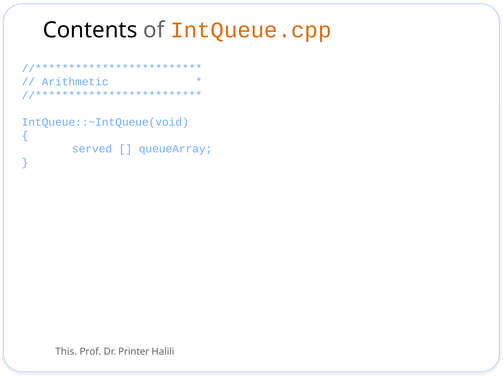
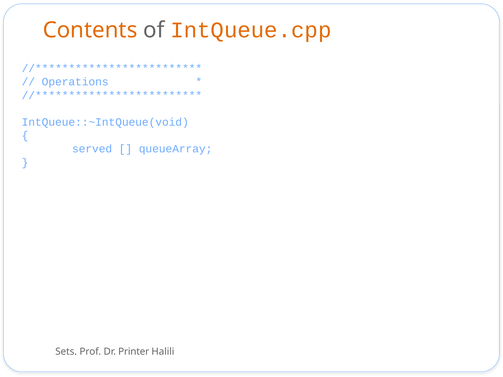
Contents colour: black -> orange
Arithmetic: Arithmetic -> Operations
This: This -> Sets
